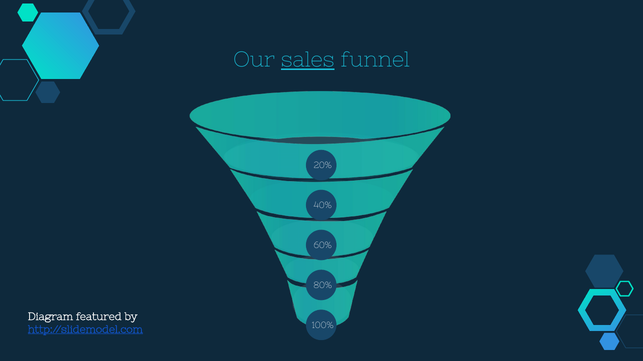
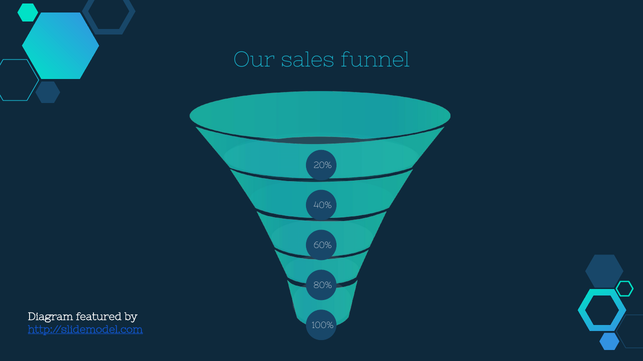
sales underline: present -> none
